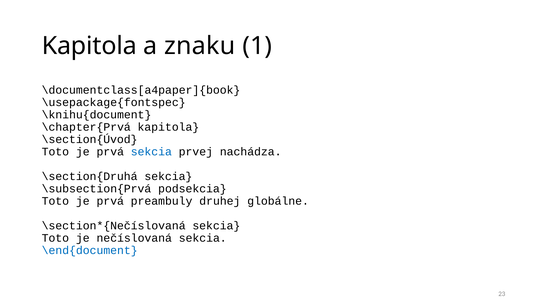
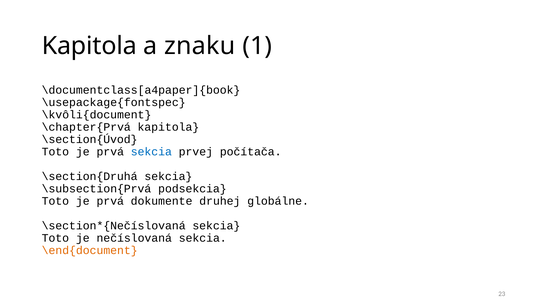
\knihu{document: \knihu{document -> \kvôli{document
nachádza: nachádza -> počítača
preambuly: preambuly -> dokumente
\end{document colour: blue -> orange
